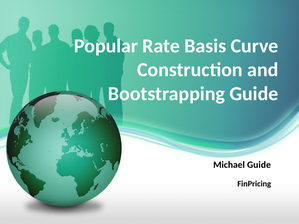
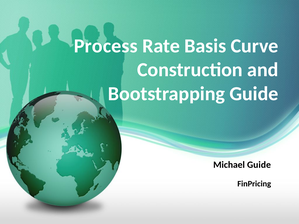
Popular: Popular -> Process
